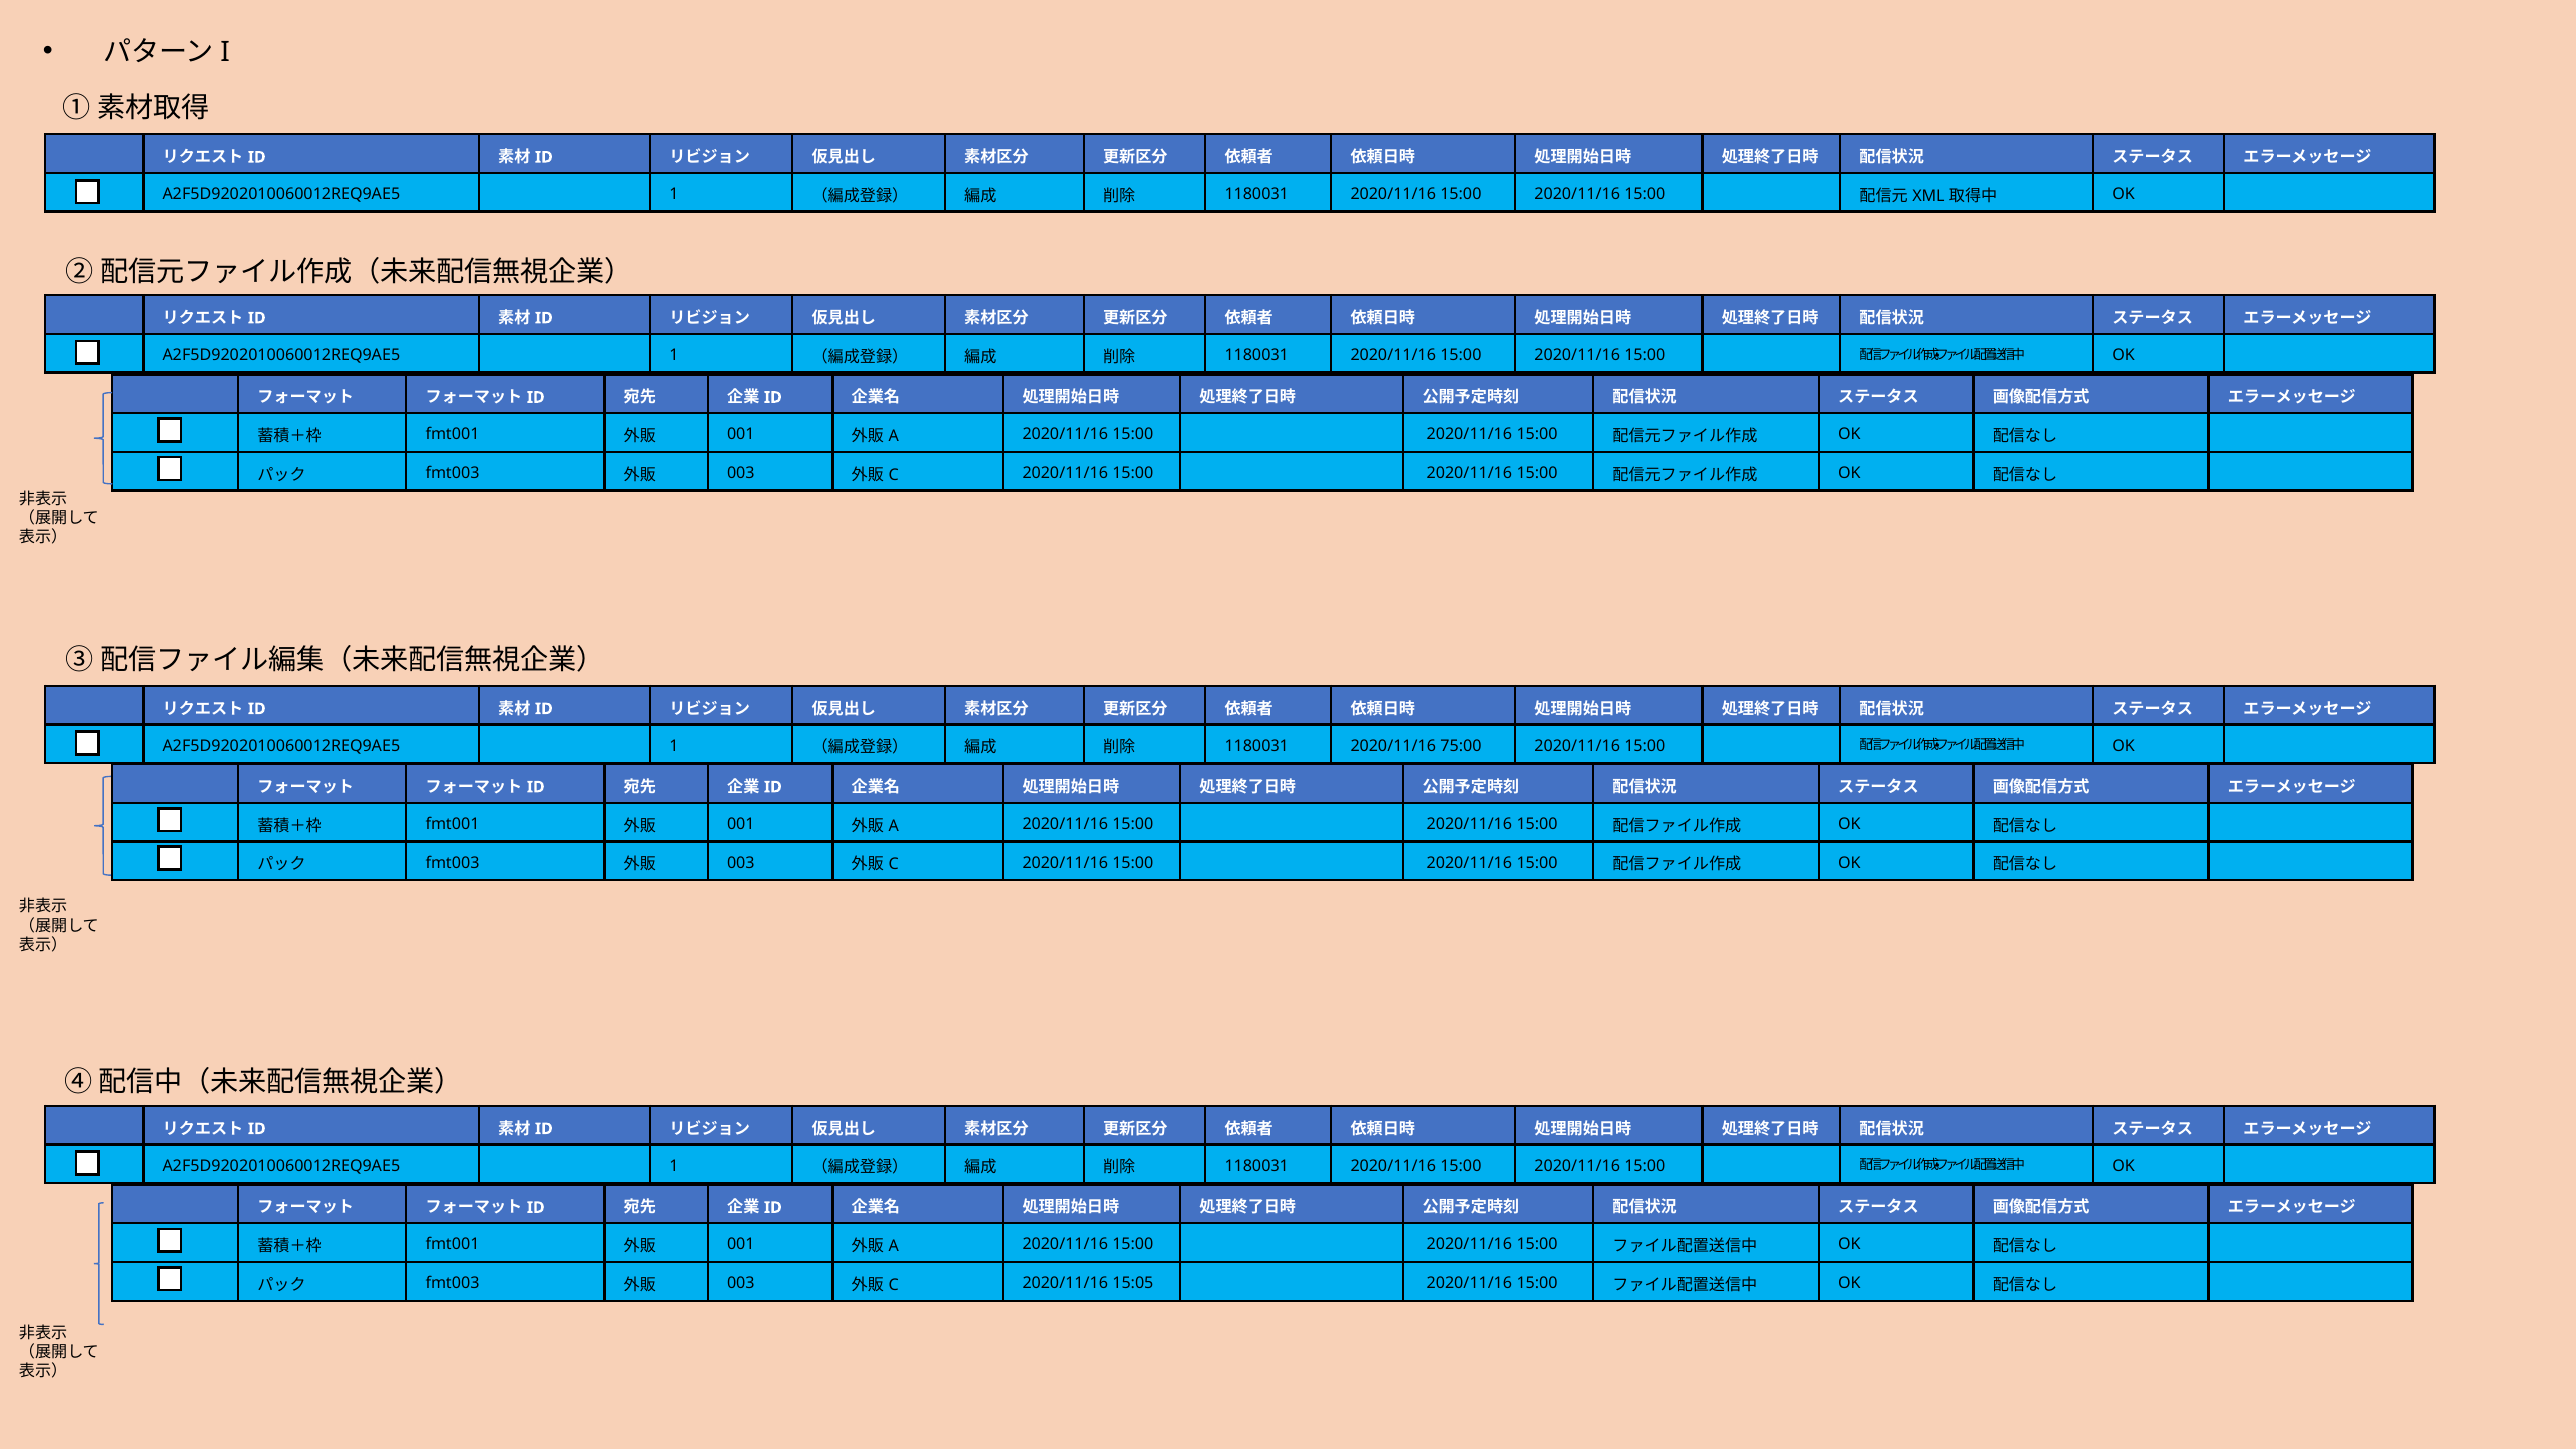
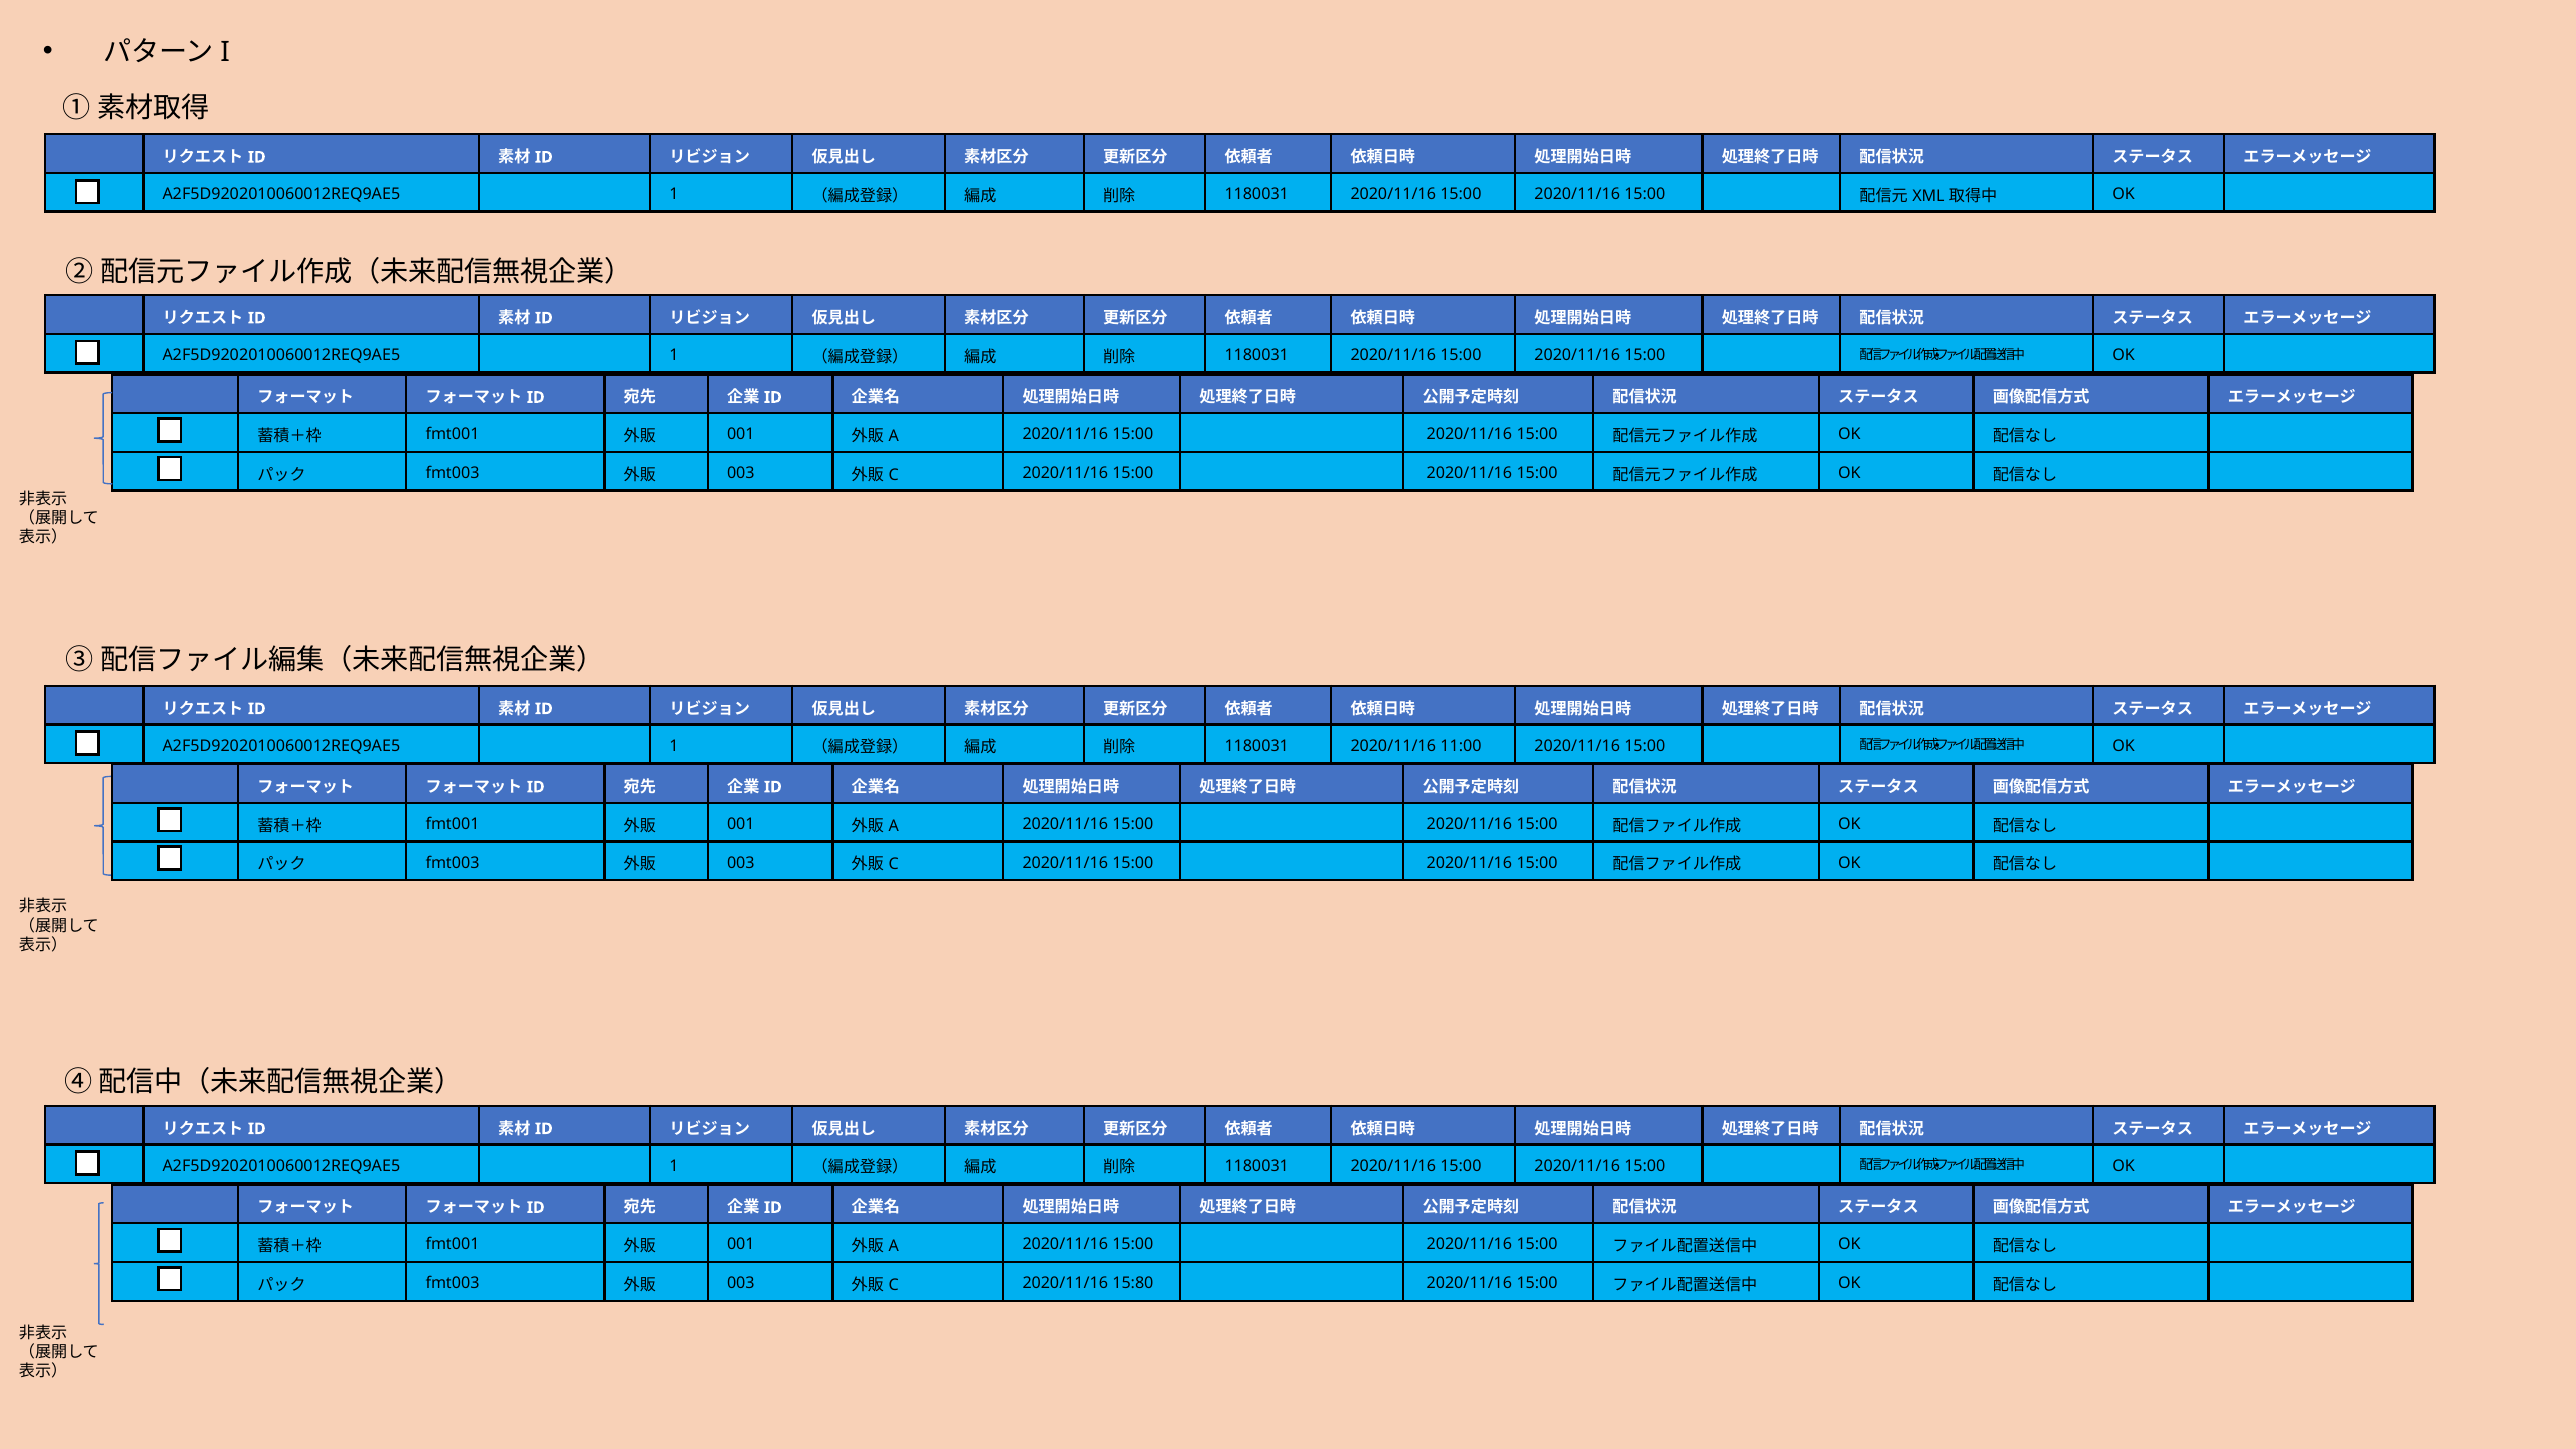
75:00: 75:00 -> 11:00
15:05: 15:05 -> 15:80
